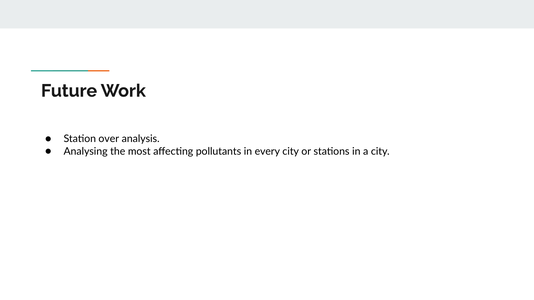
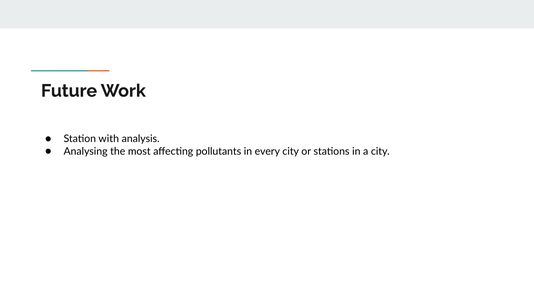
over: over -> with
